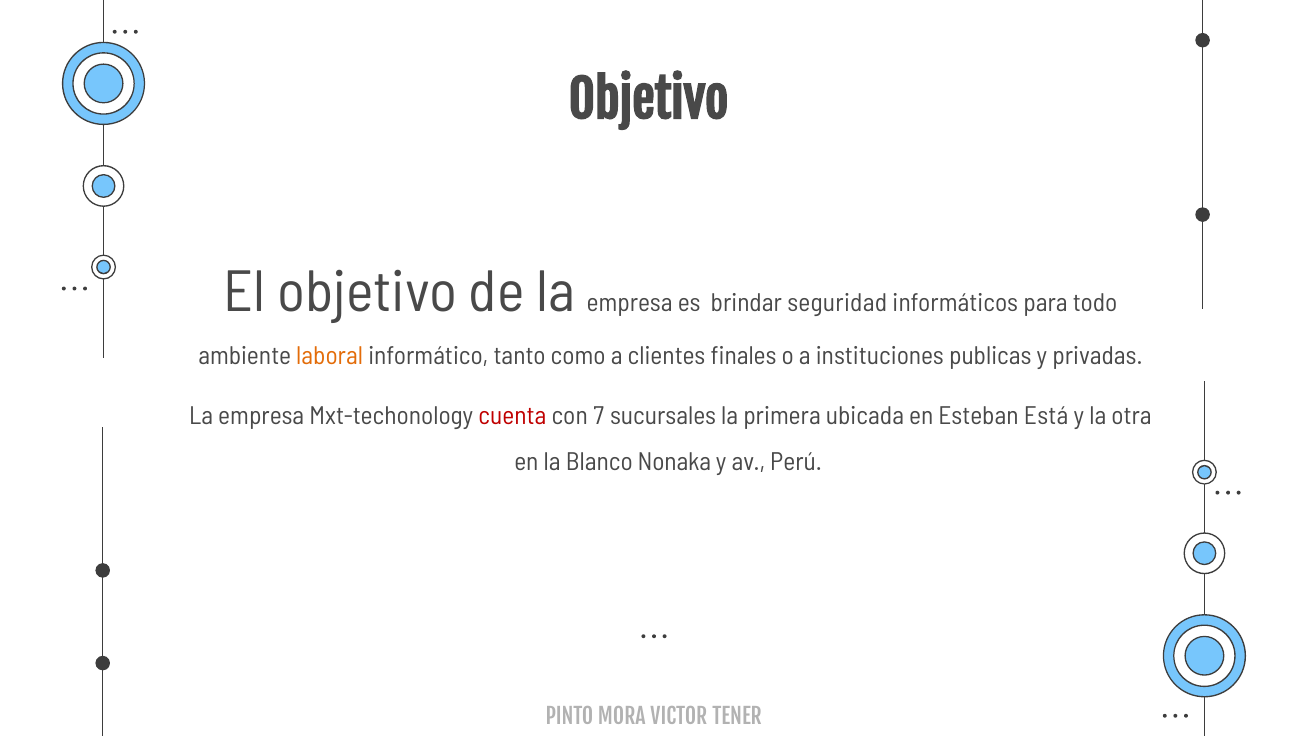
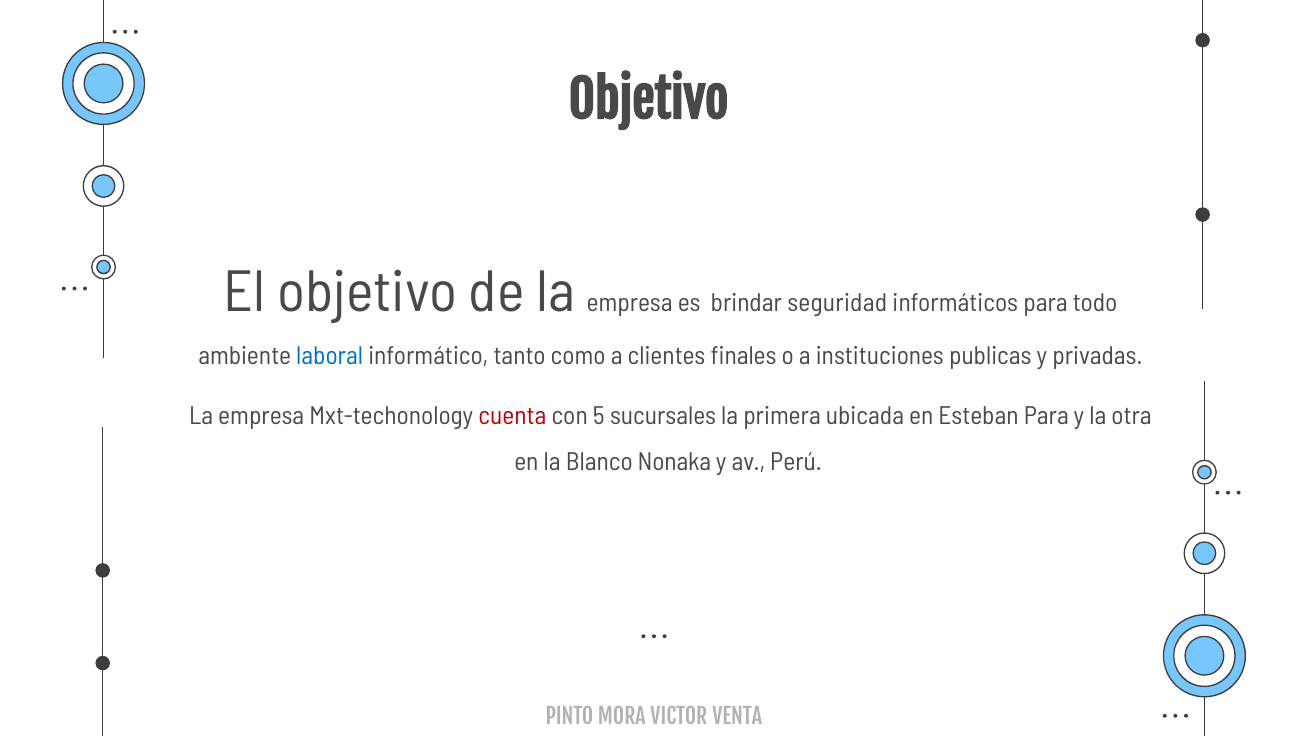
laboral colour: orange -> blue
7: 7 -> 5
Esteban Está: Está -> Para
TENER: TENER -> VENTA
